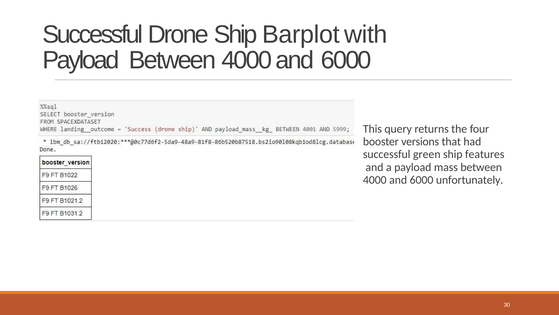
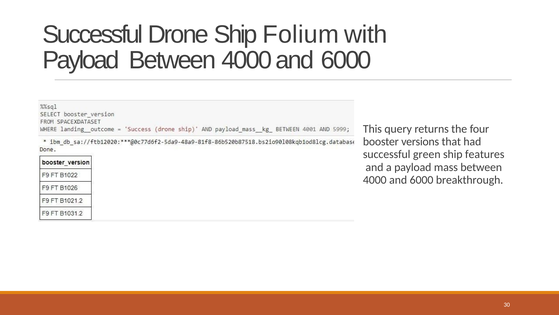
Barplot: Barplot -> Folium
unfortunately: unfortunately -> breakthrough
